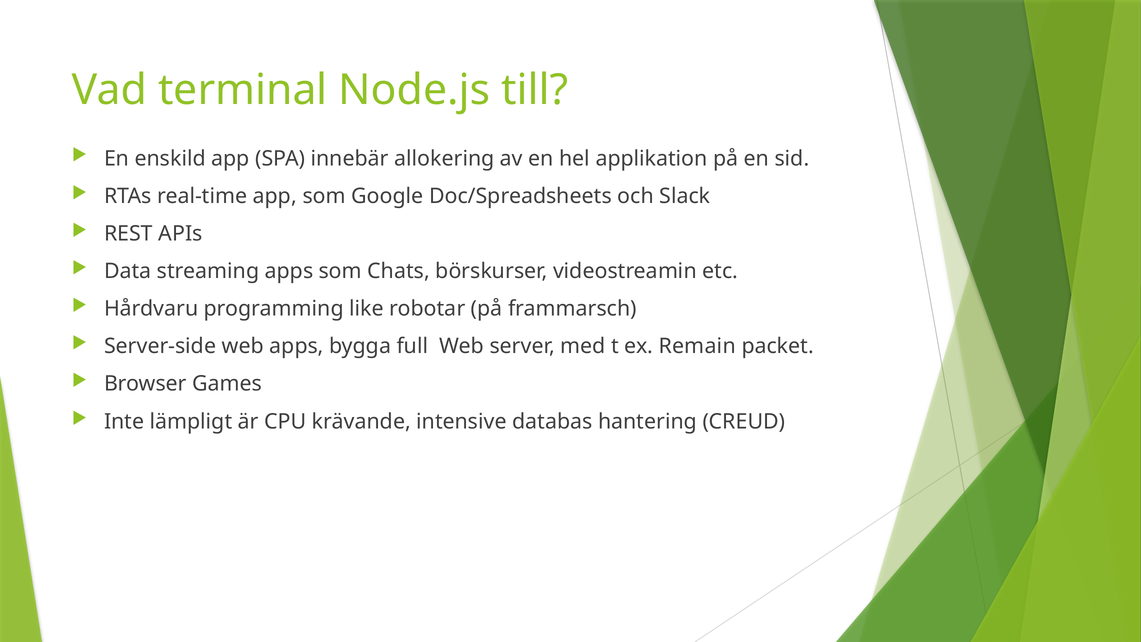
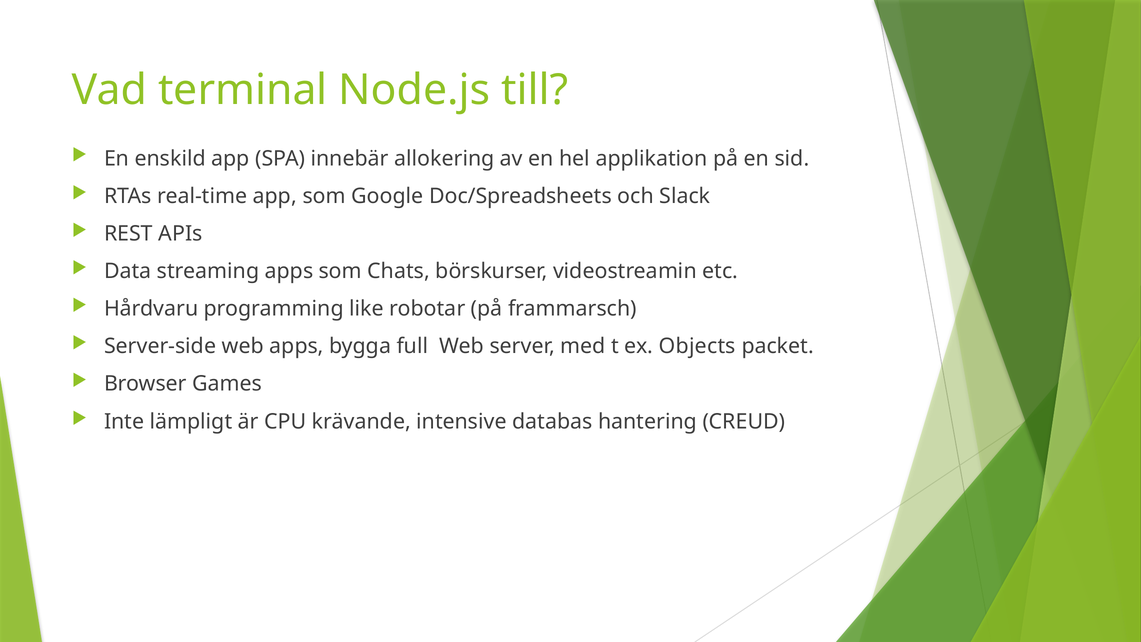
Remain: Remain -> Objects
